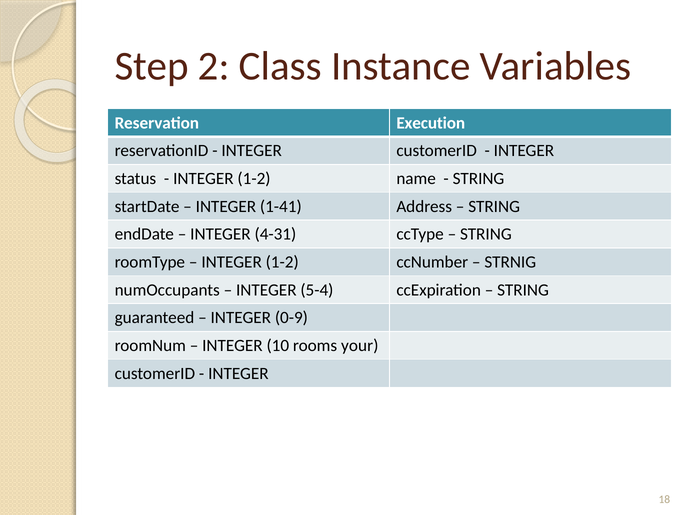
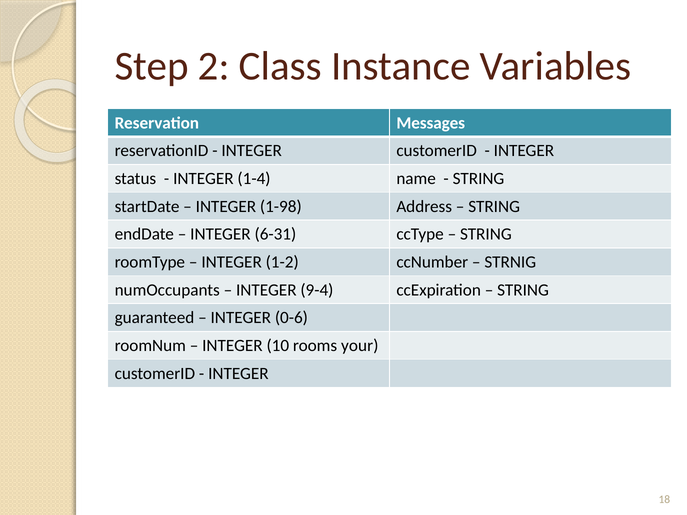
Execution: Execution -> Messages
1-2 at (254, 179): 1-2 -> 1-4
1-41: 1-41 -> 1-98
4-31: 4-31 -> 6-31
5-4: 5-4 -> 9-4
0-9: 0-9 -> 0-6
